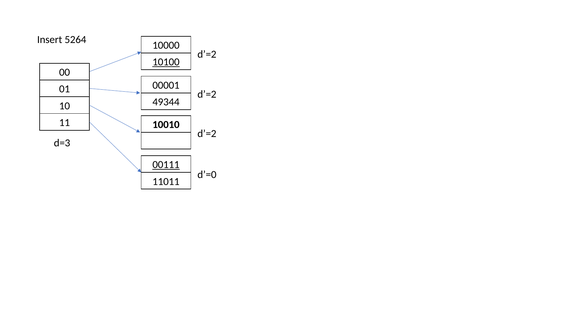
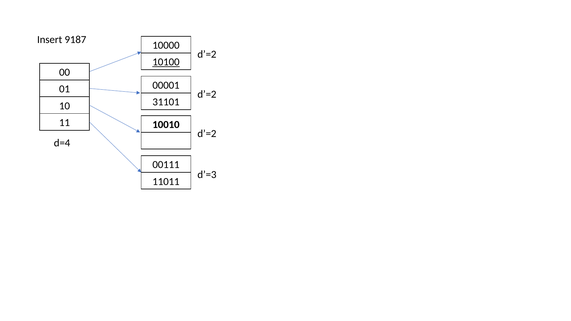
5264: 5264 -> 9187
49344: 49344 -> 31101
d=3: d=3 -> d=4
00111 underline: present -> none
d’=0: d’=0 -> d’=3
